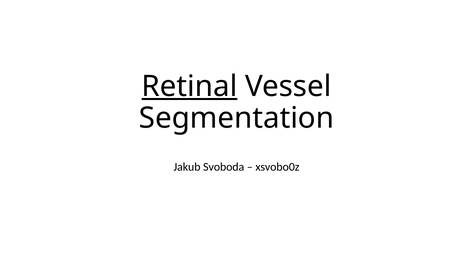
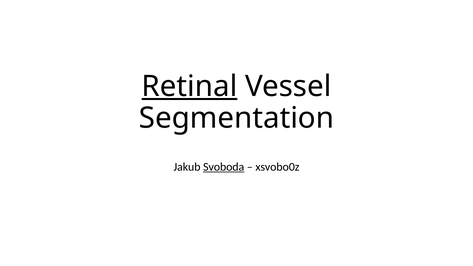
Svoboda underline: none -> present
